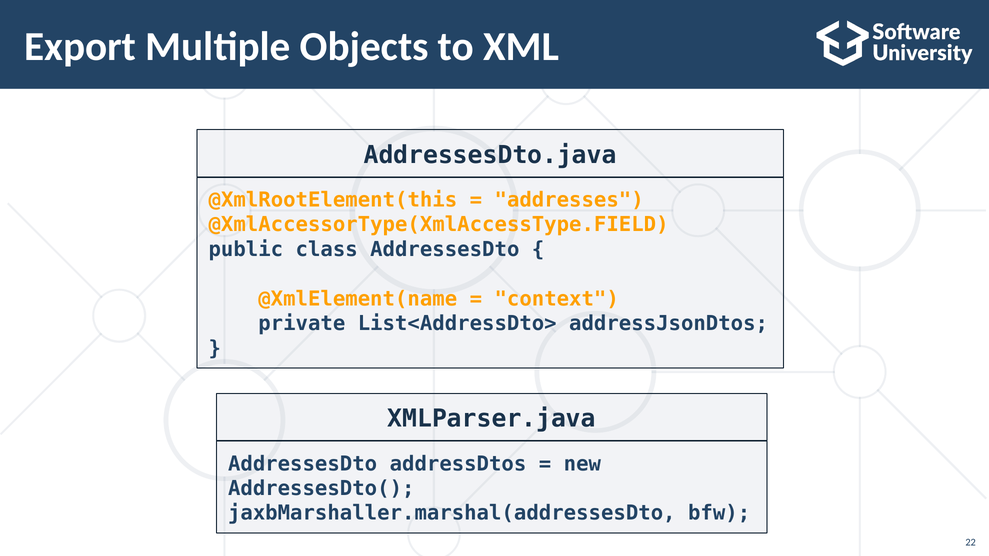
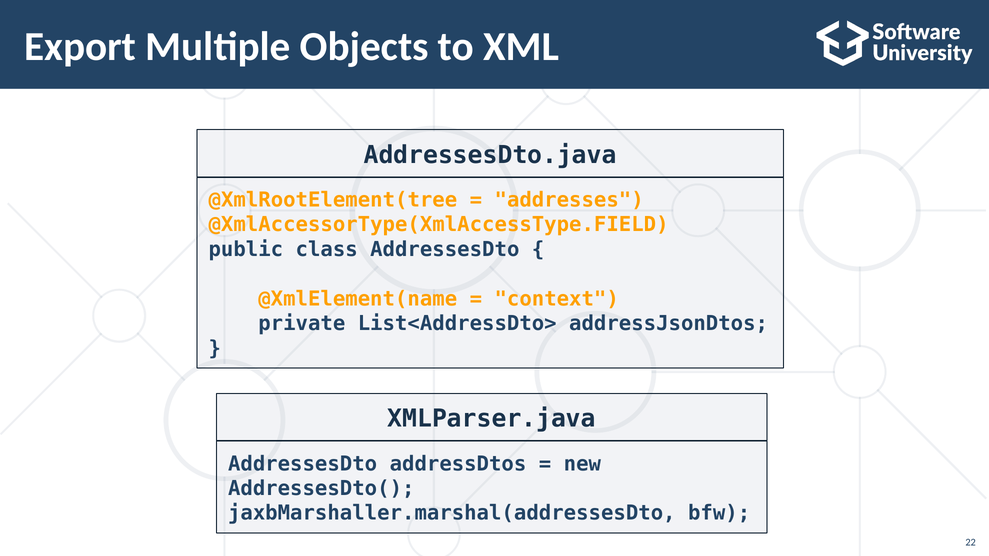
@XmlRootElement(this: @XmlRootElement(this -> @XmlRootElement(tree
